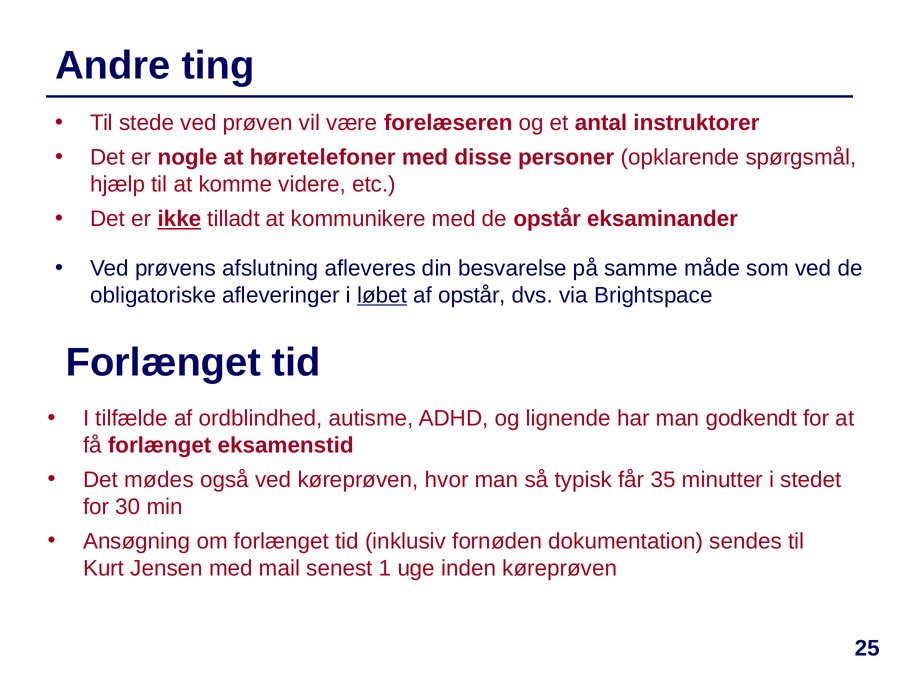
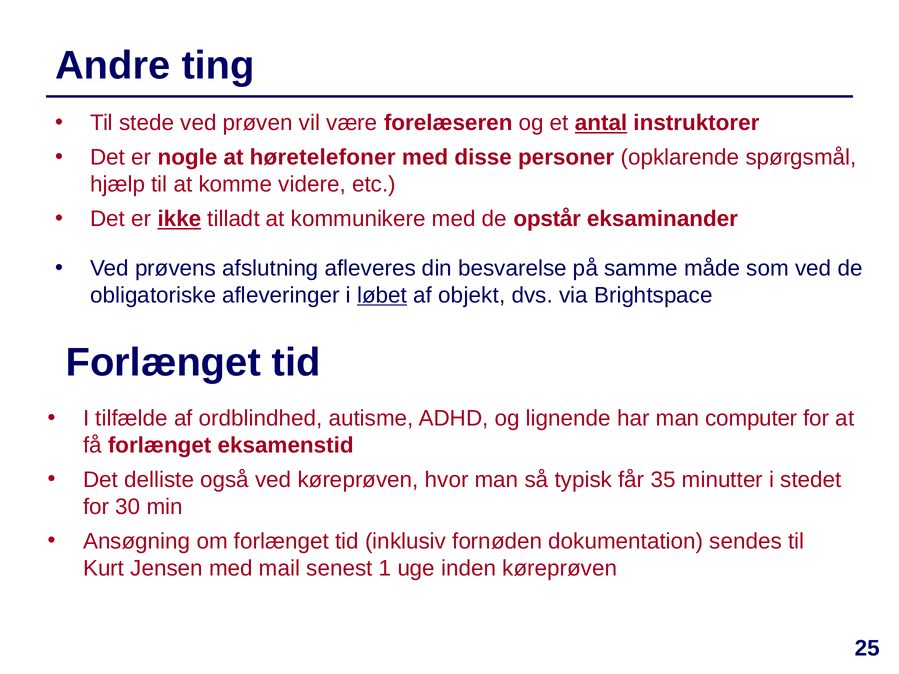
antal underline: none -> present
af opstår: opstår -> objekt
godkendt: godkendt -> computer
mødes: mødes -> delliste
